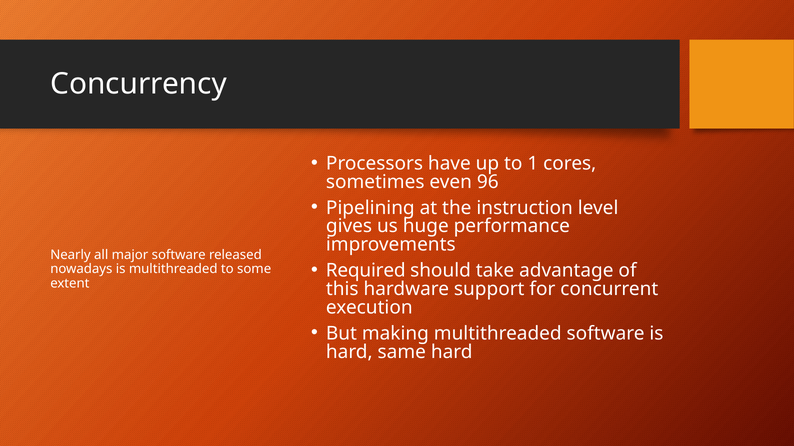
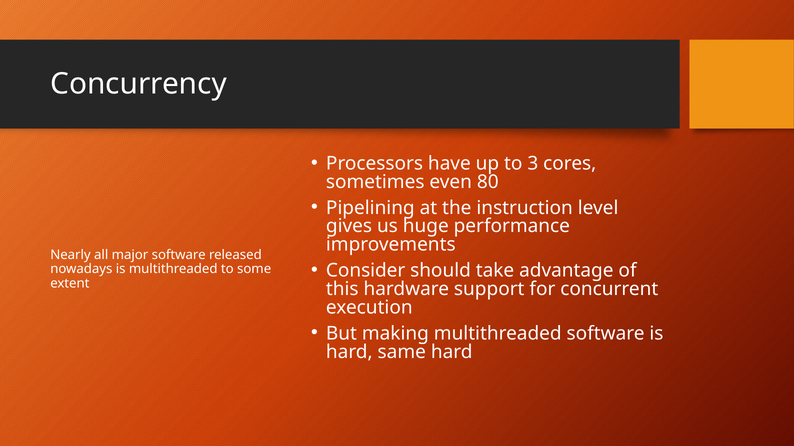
1: 1 -> 3
96: 96 -> 80
Required: Required -> Consider
